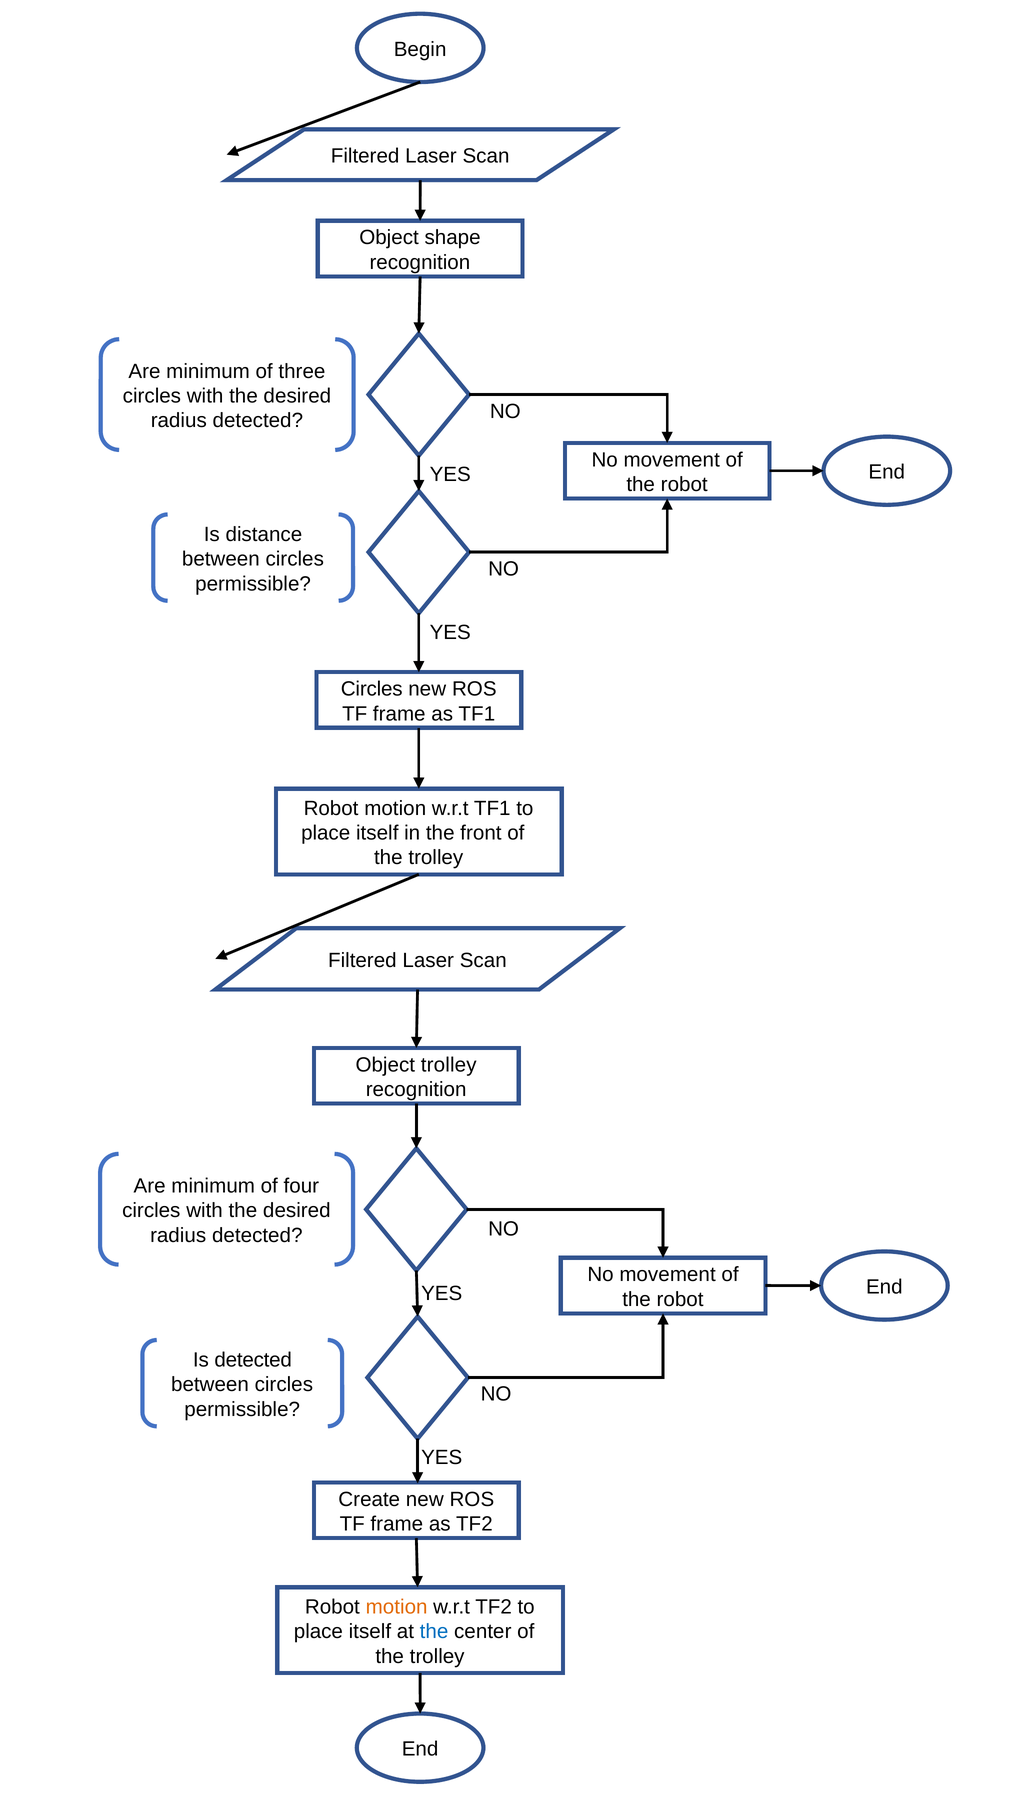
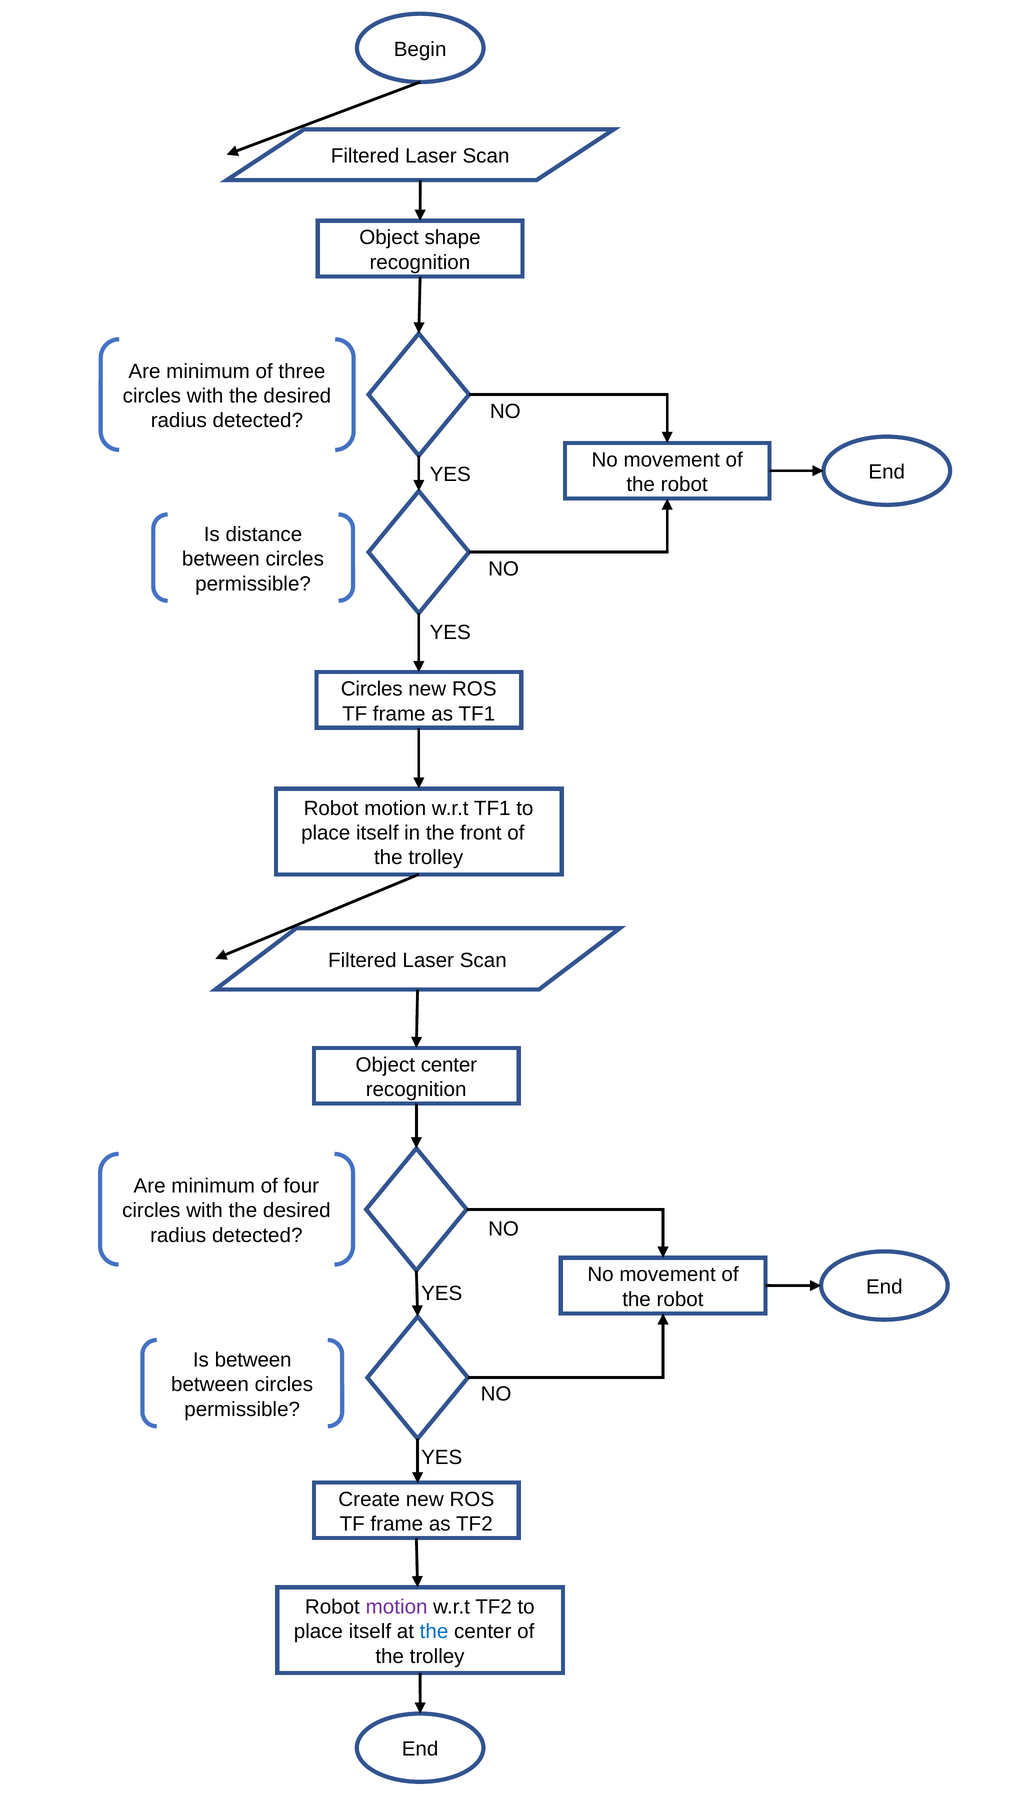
Object trolley: trolley -> center
Is detected: detected -> between
motion at (397, 1606) colour: orange -> purple
